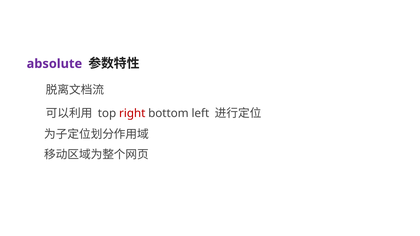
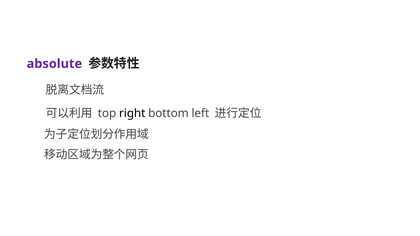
right colour: red -> black
